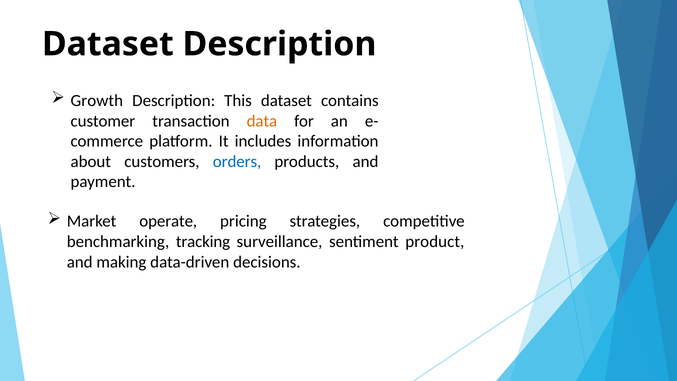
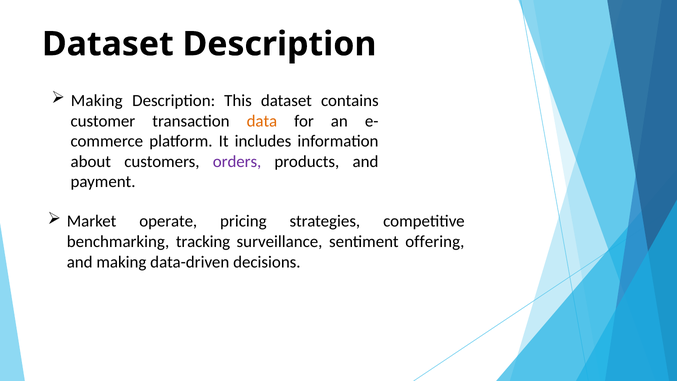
Growth at (97, 101): Growth -> Making
orders colour: blue -> purple
product: product -> offering
